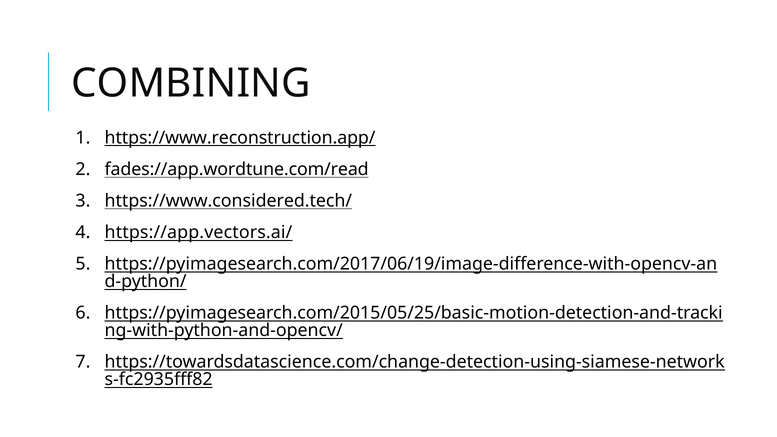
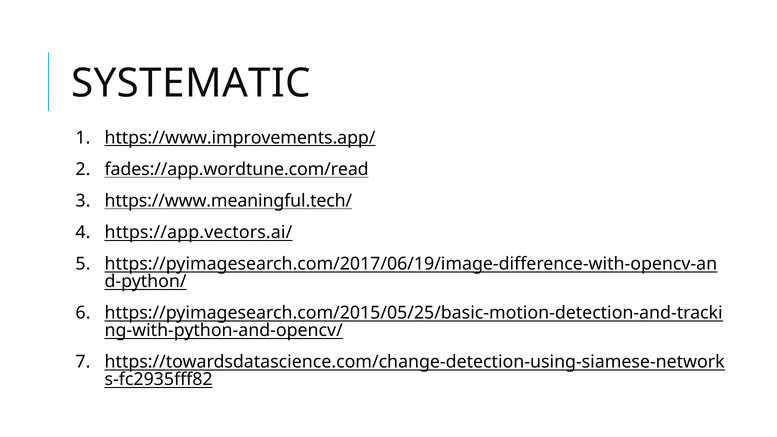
COMBINING: COMBINING -> SYSTEMATIC
https://www.reconstruction.app/: https://www.reconstruction.app/ -> https://www.improvements.app/
https://www.considered.tech/: https://www.considered.tech/ -> https://www.meaningful.tech/
